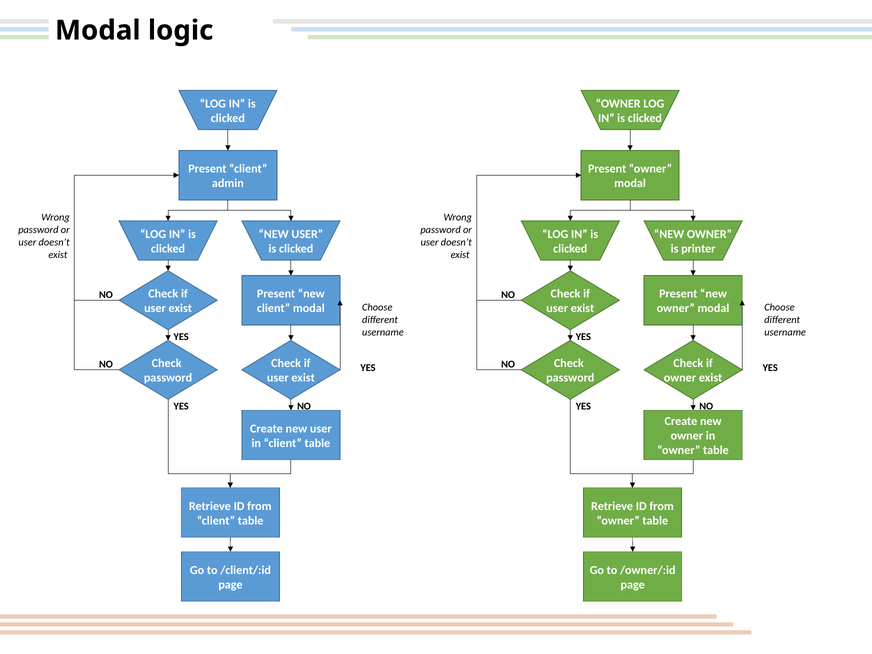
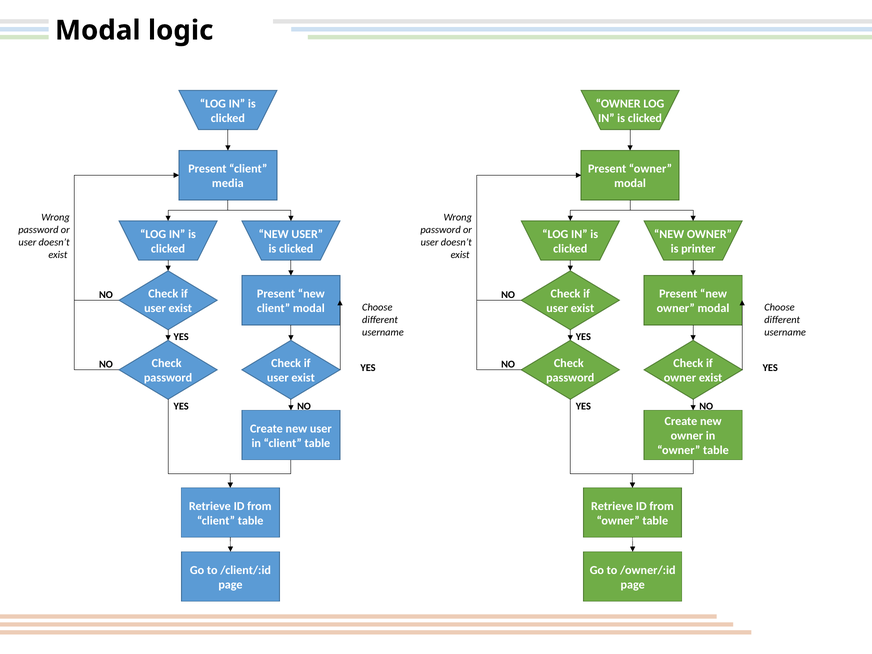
admin: admin -> media
